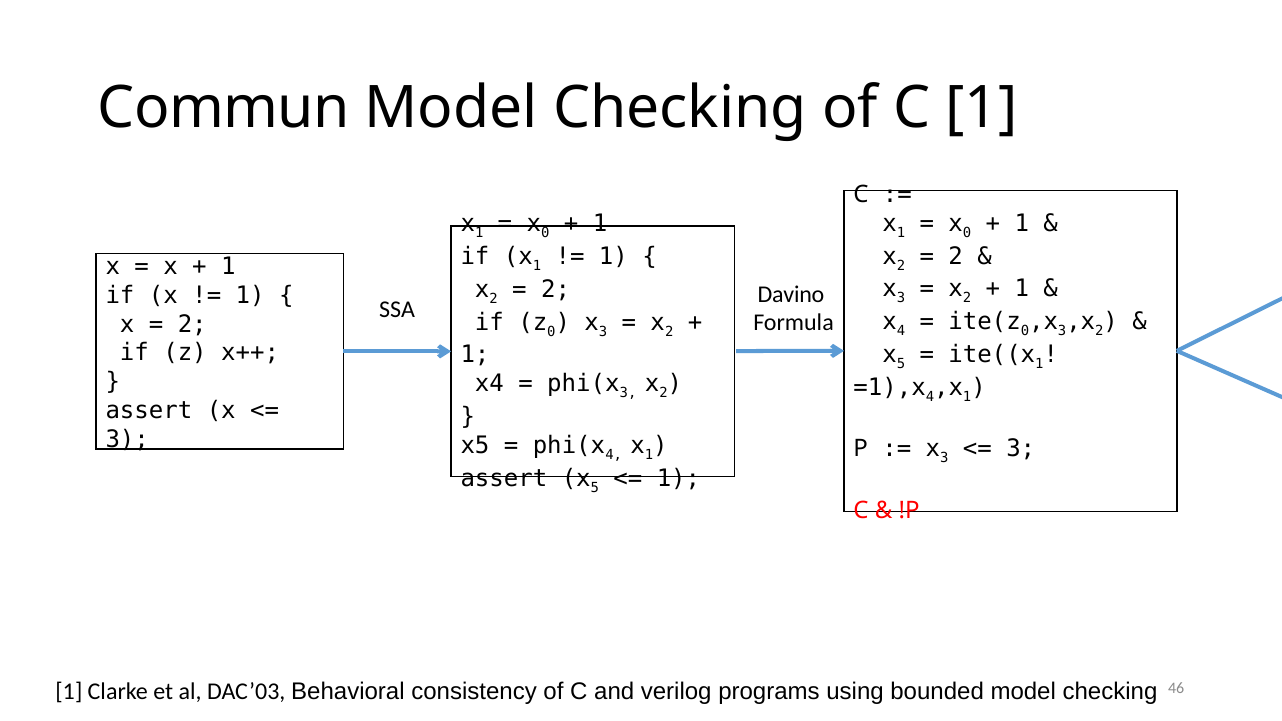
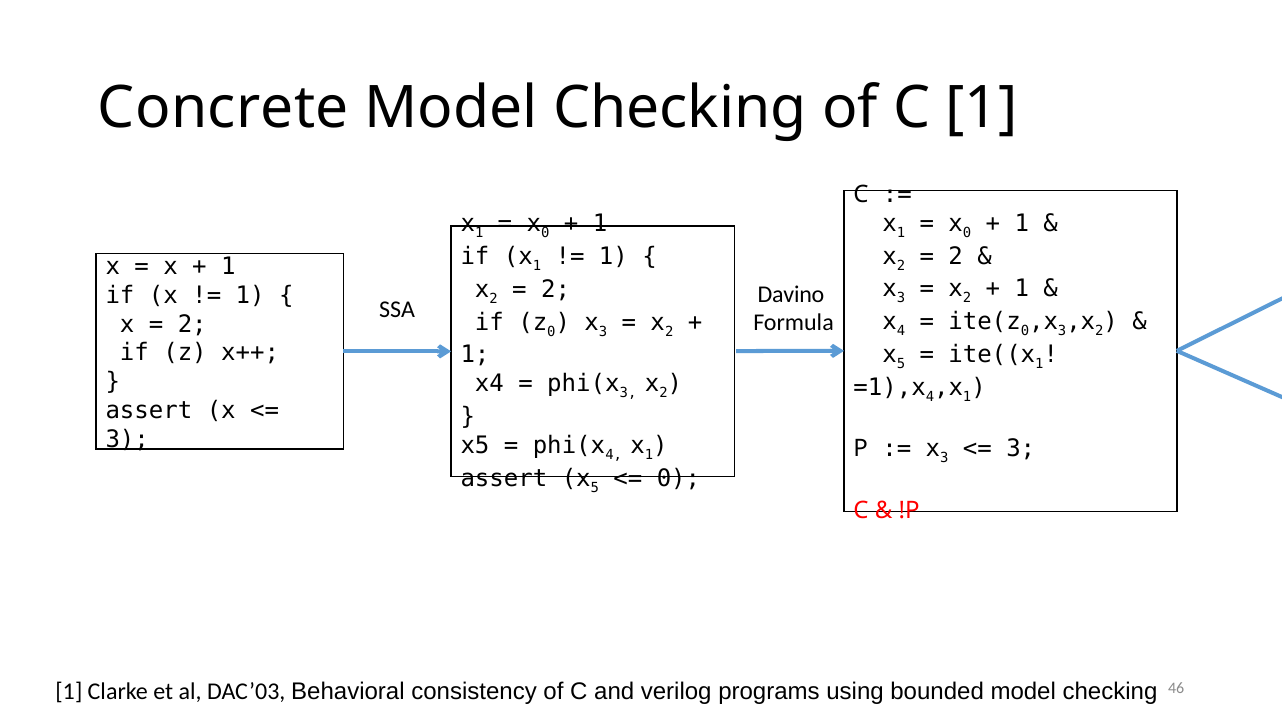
Commun: Commun -> Concrete
1 at (678, 478): 1 -> 0
